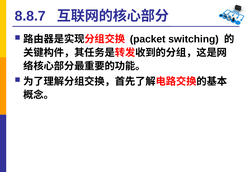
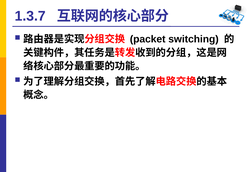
8.8.7: 8.8.7 -> 1.3.7
